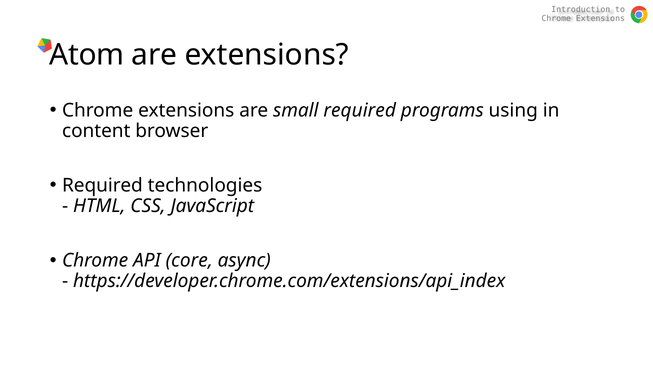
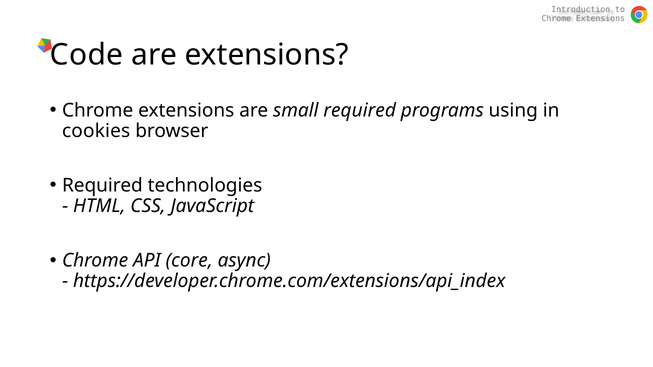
Atom: Atom -> Code
content: content -> cookies
